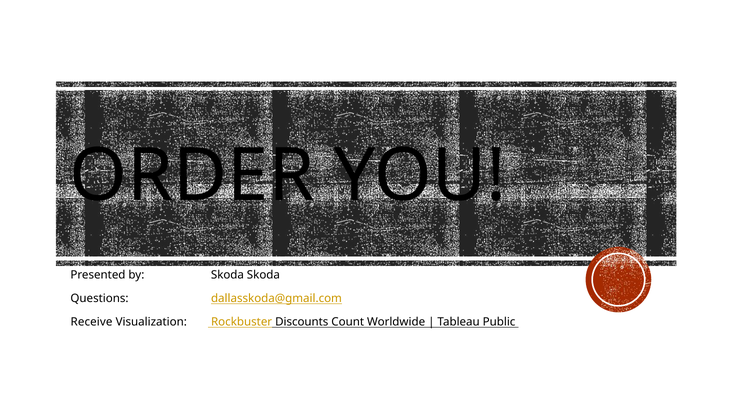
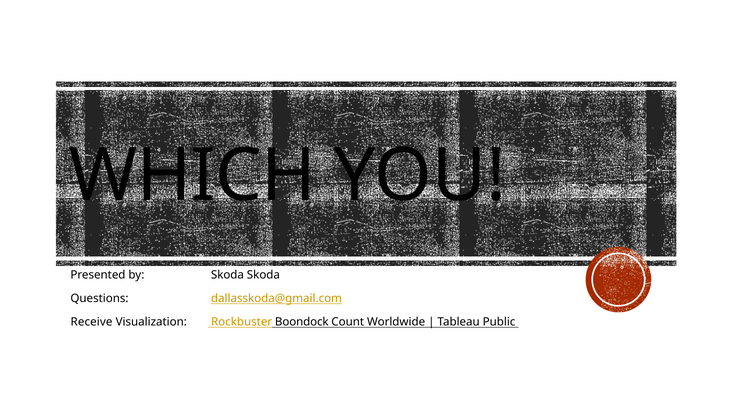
ORDER: ORDER -> WHICH
Discounts: Discounts -> Boondock
